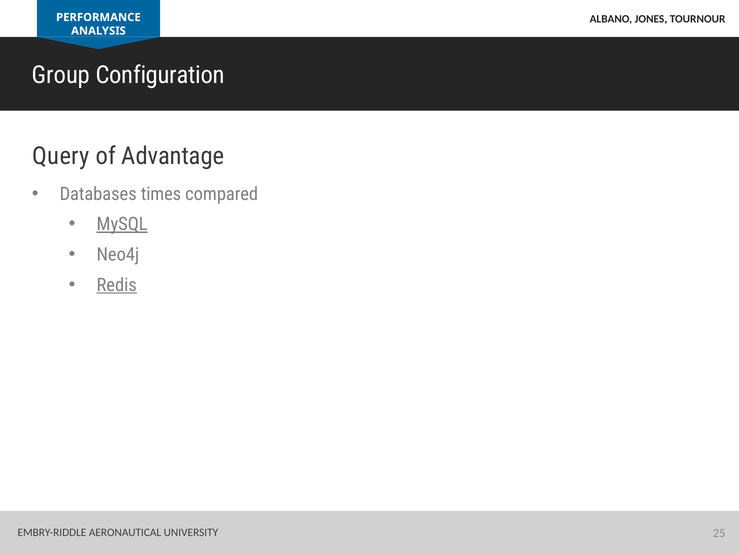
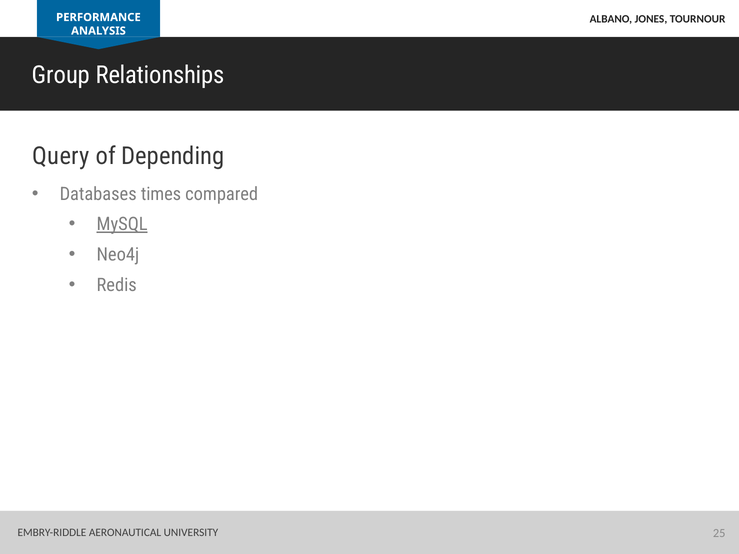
Configuration: Configuration -> Relationships
Advantage: Advantage -> Depending
Redis underline: present -> none
